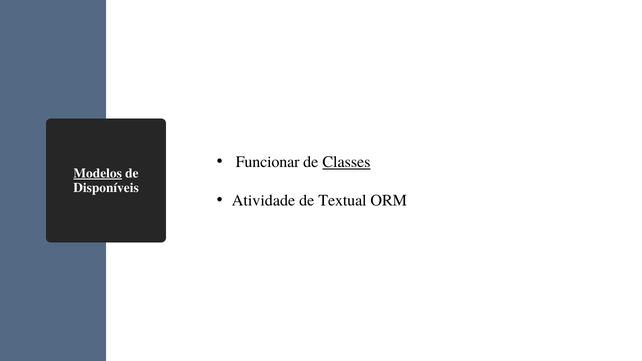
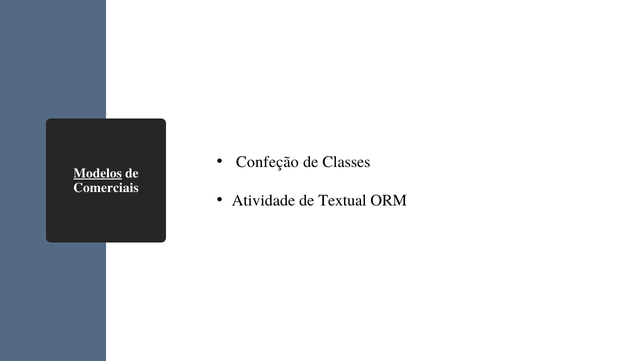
Funcionar: Funcionar -> Confeção
Classes underline: present -> none
Disponíveis: Disponíveis -> Comerciais
